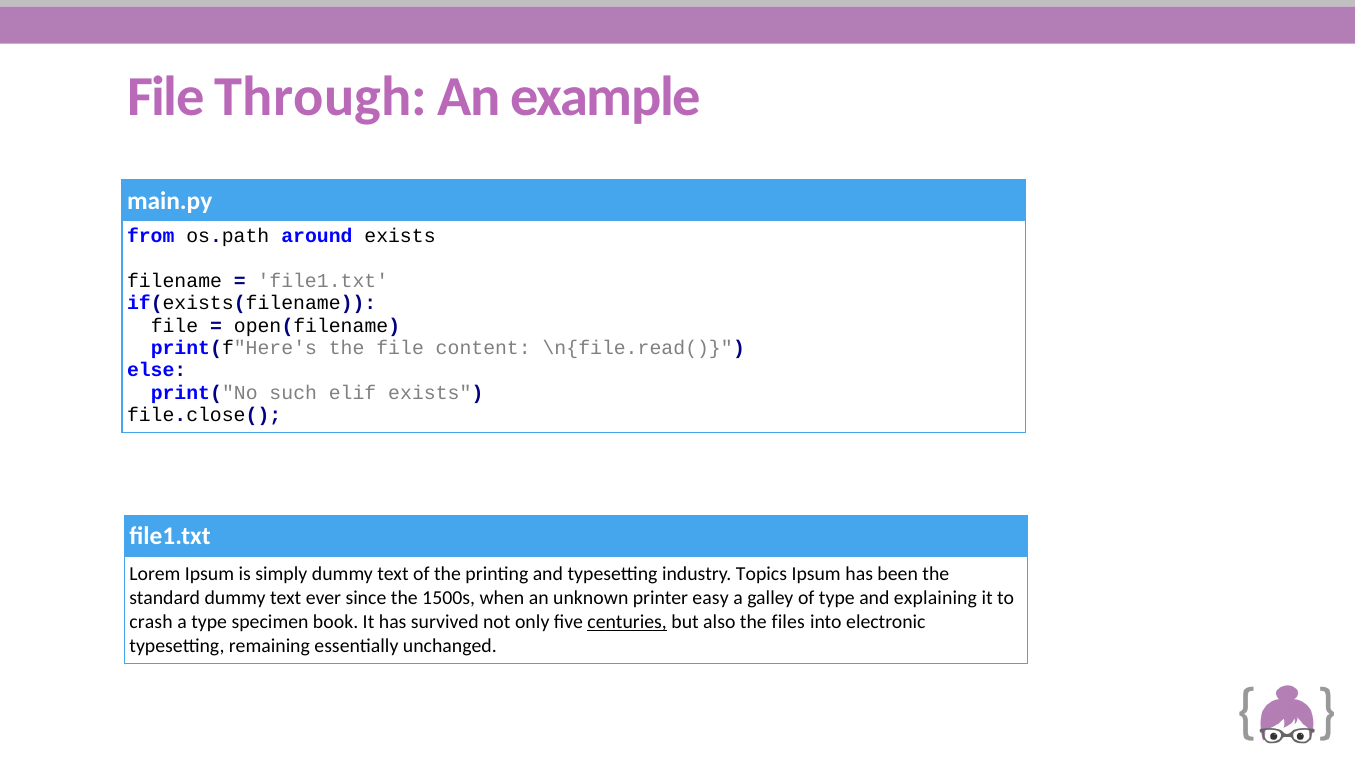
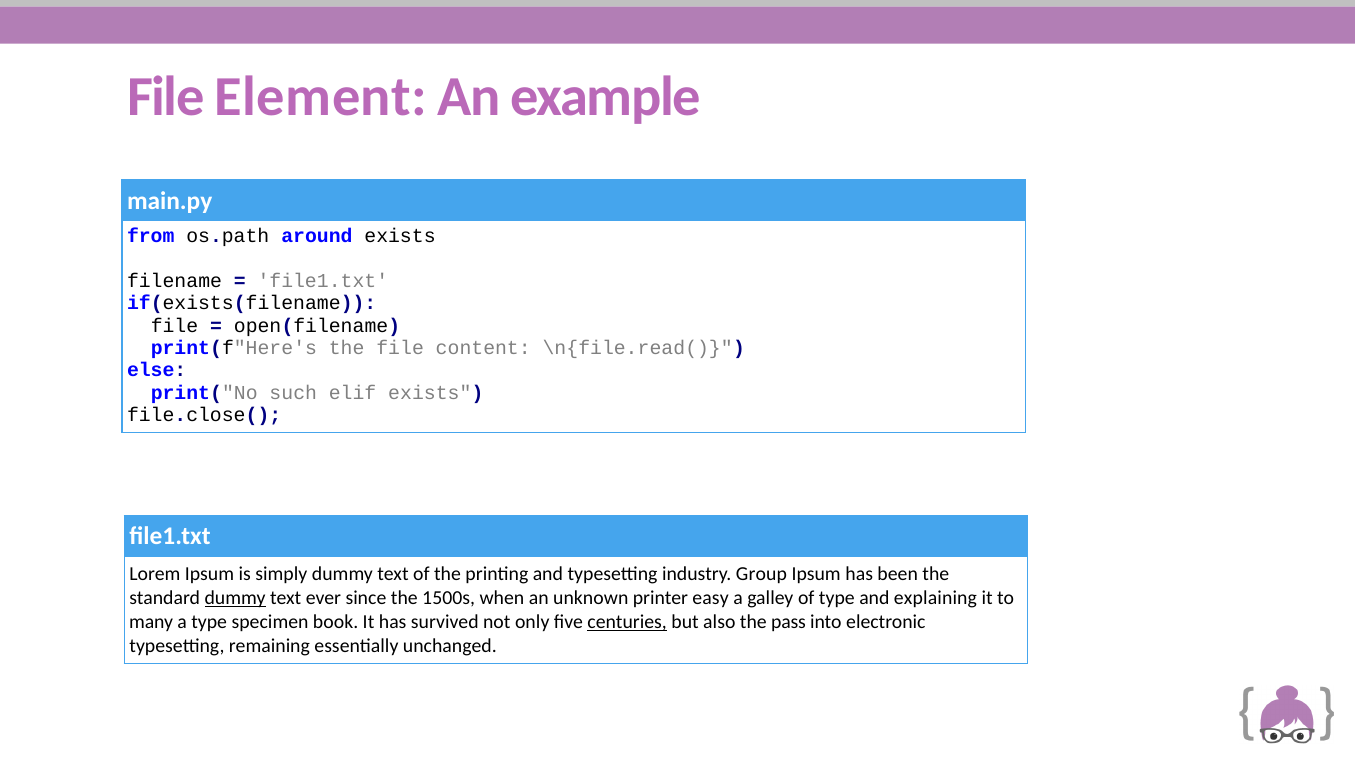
Through: Through -> Element
Topics: Topics -> Group
dummy at (235, 598) underline: none -> present
crash: crash -> many
files: files -> pass
